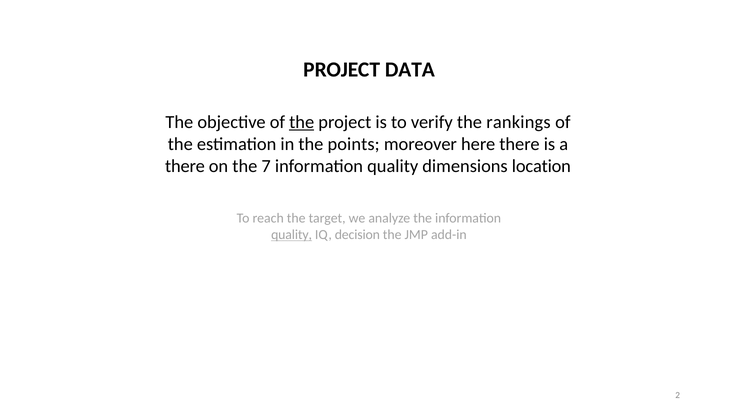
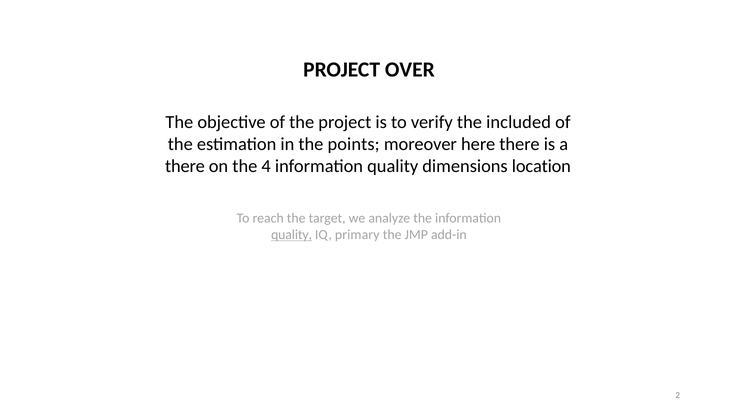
DATA: DATA -> OVER
the at (302, 122) underline: present -> none
rankings: rankings -> included
7: 7 -> 4
decision: decision -> primary
